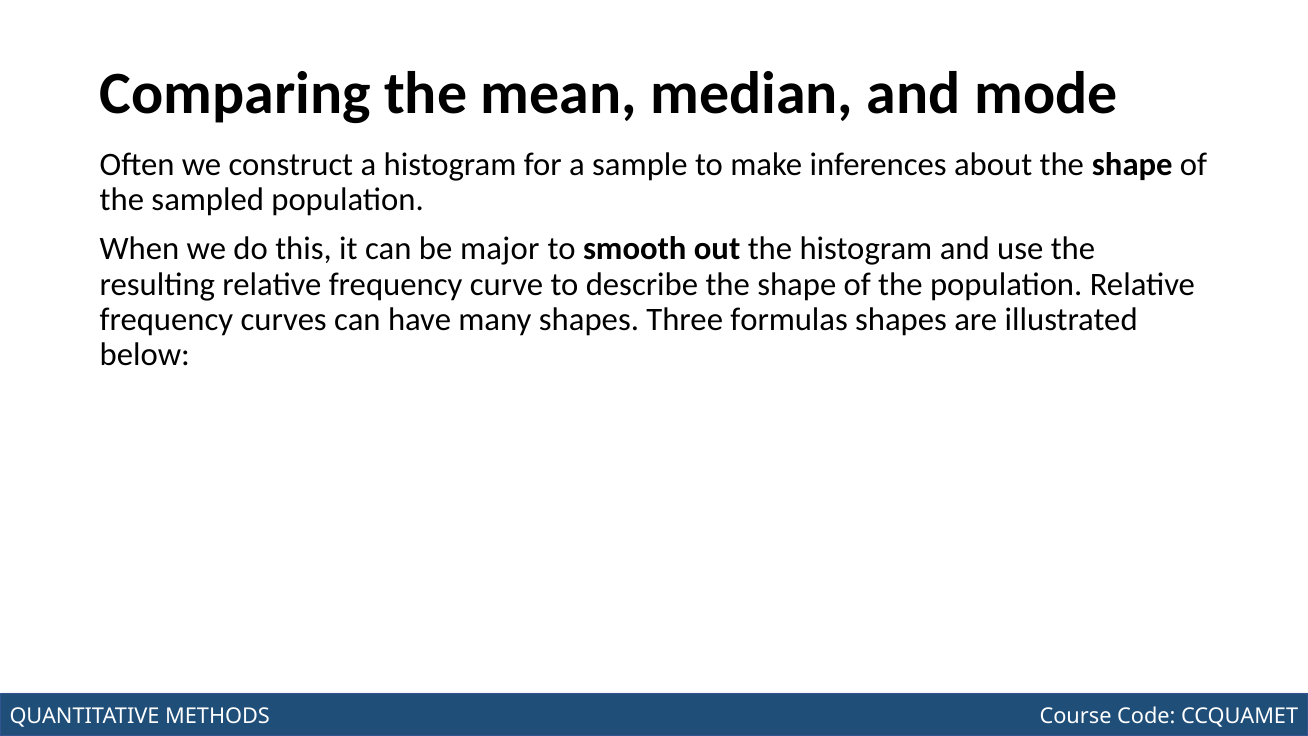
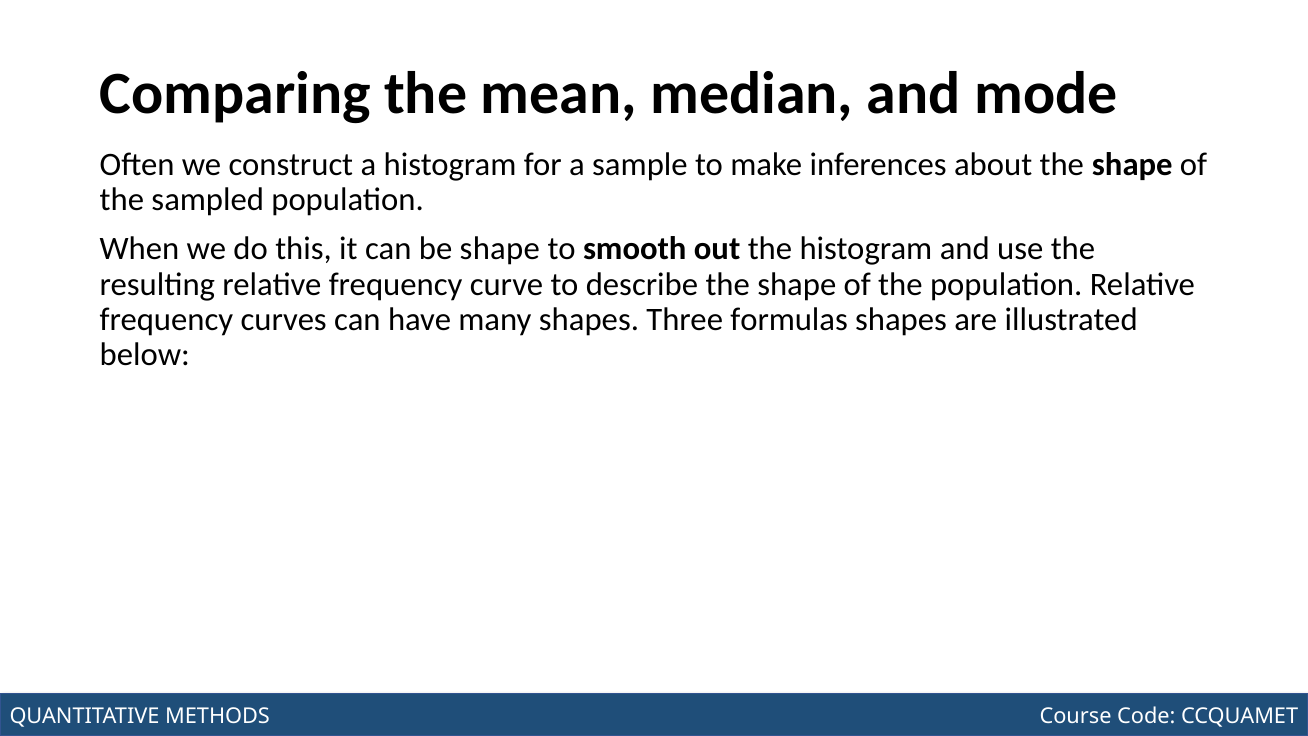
be major: major -> shape
